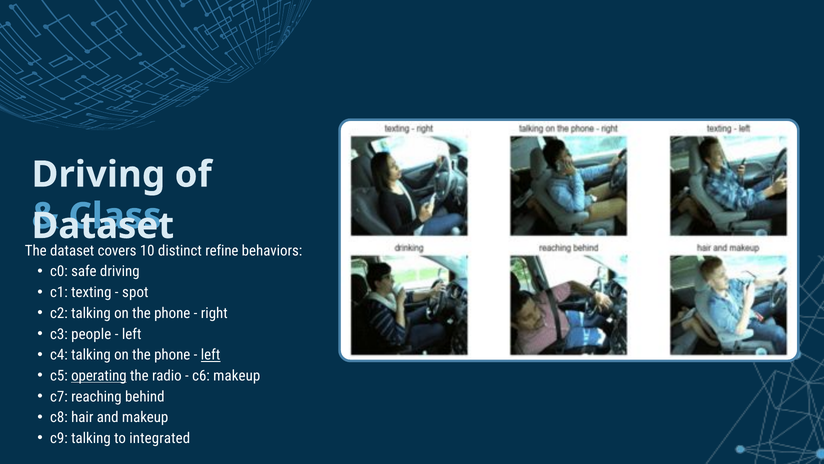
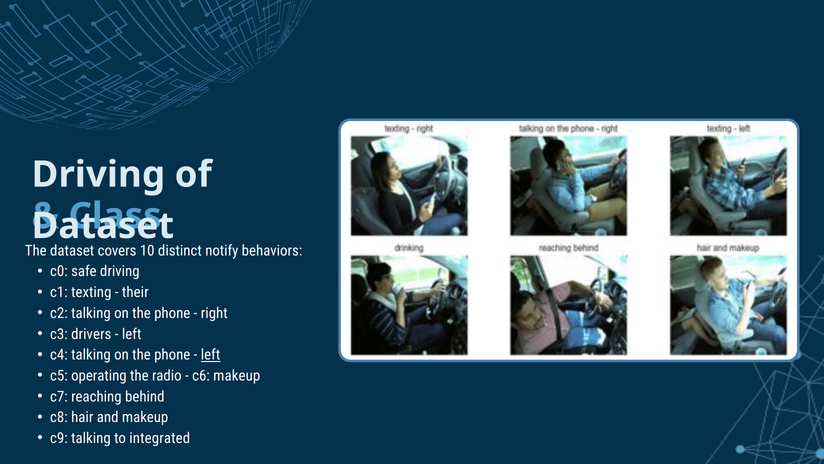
refine: refine -> notify
spot: spot -> their
people: people -> drivers
operating underline: present -> none
